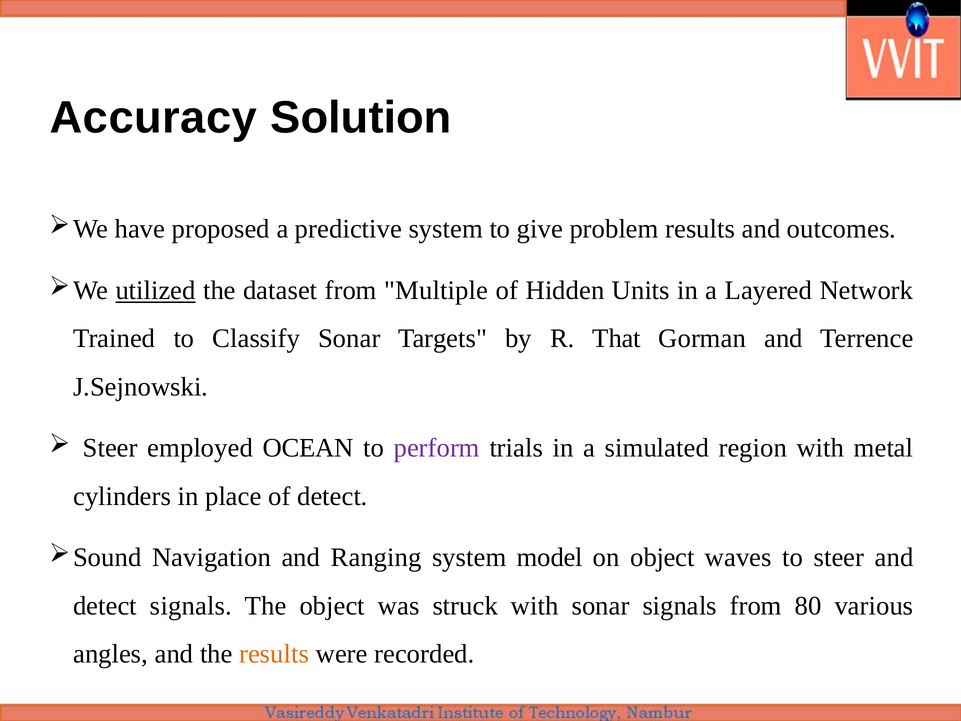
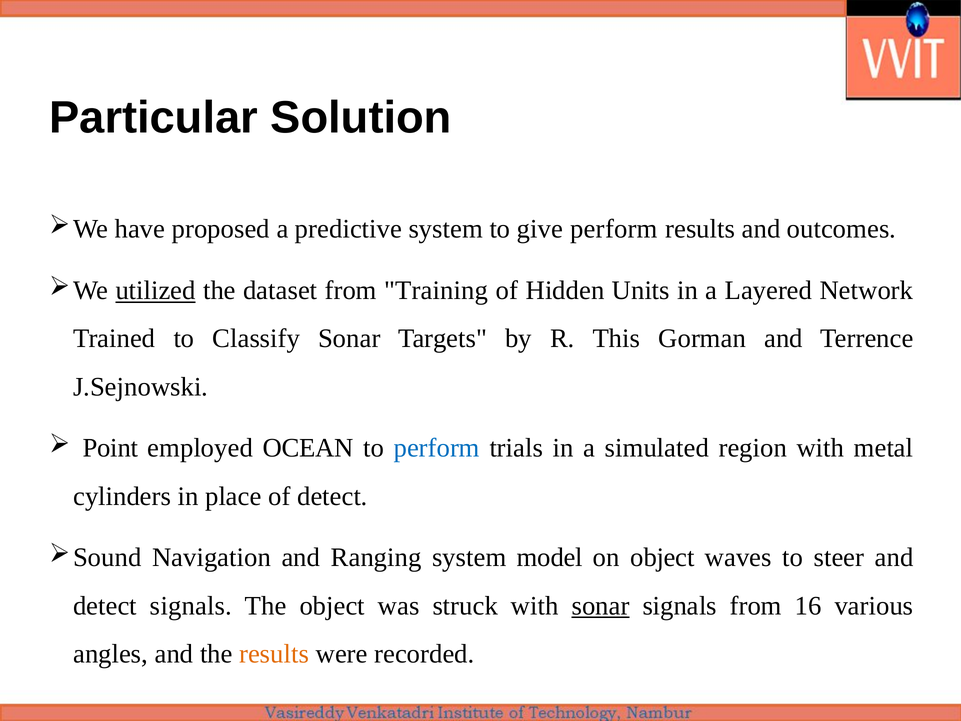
Accuracy: Accuracy -> Particular
give problem: problem -> perform
Multiple: Multiple -> Training
That: That -> This
Steer at (110, 448): Steer -> Point
perform at (437, 448) colour: purple -> blue
sonar at (601, 606) underline: none -> present
80: 80 -> 16
